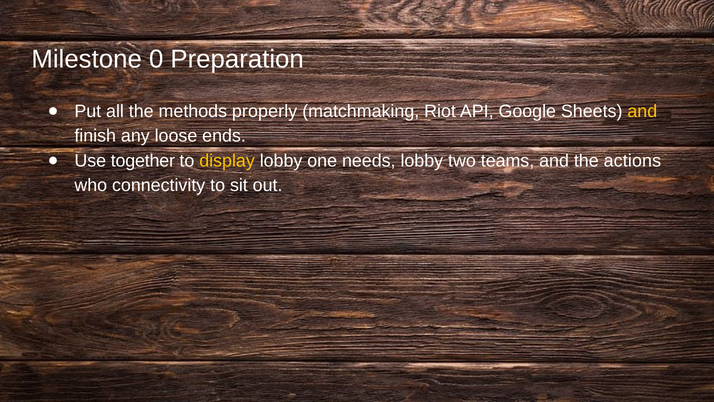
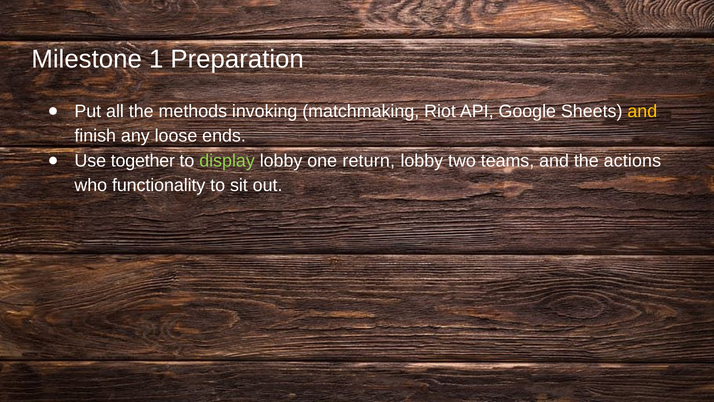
0: 0 -> 1
properly: properly -> invoking
display colour: yellow -> light green
needs: needs -> return
connectivity: connectivity -> functionality
